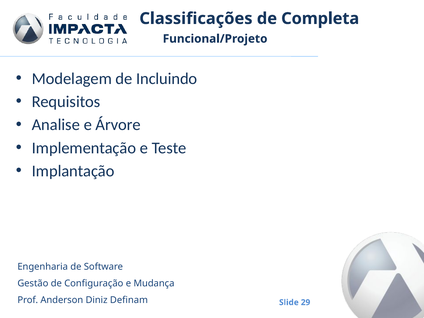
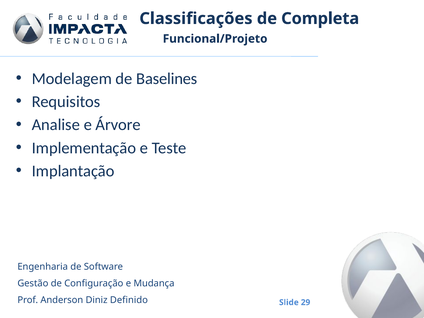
Incluindo: Incluindo -> Baselines
Definam: Definam -> Definido
